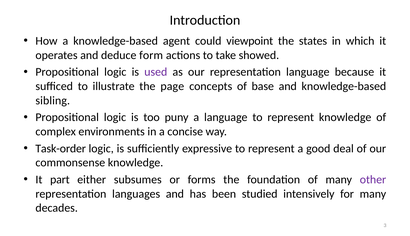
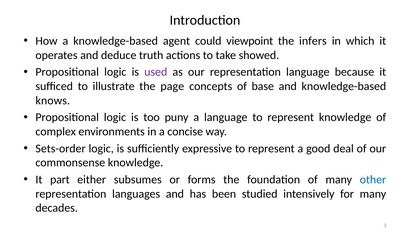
states: states -> infers
form: form -> truth
sibling: sibling -> knows
Task-order: Task-order -> Sets-order
other colour: purple -> blue
